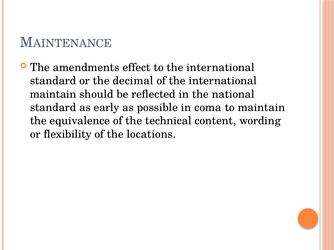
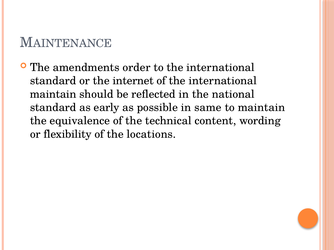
effect: effect -> order
decimal: decimal -> internet
coma: coma -> same
